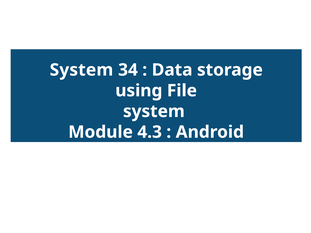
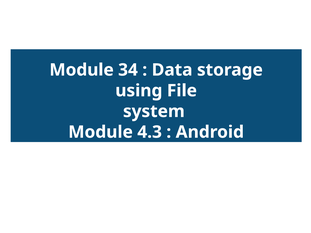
System at (81, 70): System -> Module
